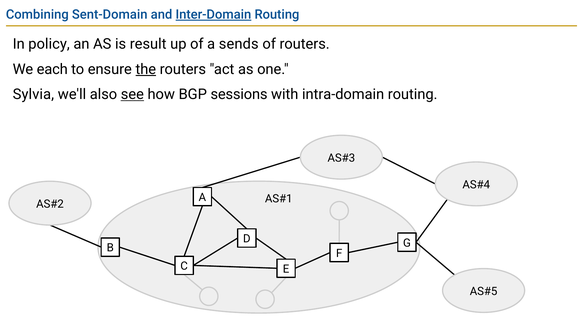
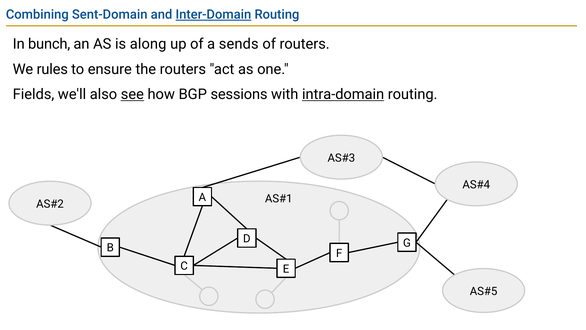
policy: policy -> bunch
result: result -> along
each: each -> rules
the underline: present -> none
Sylvia: Sylvia -> Fields
intra-domain underline: none -> present
